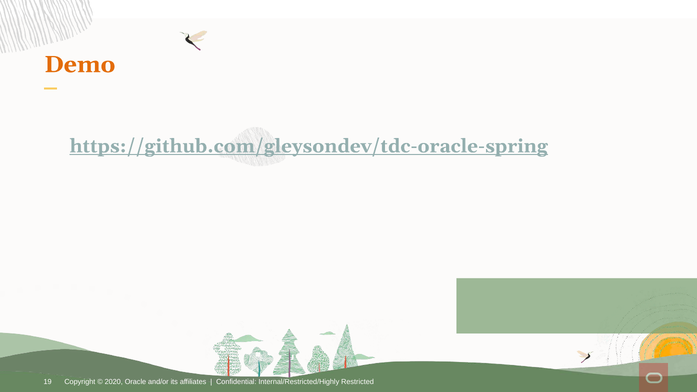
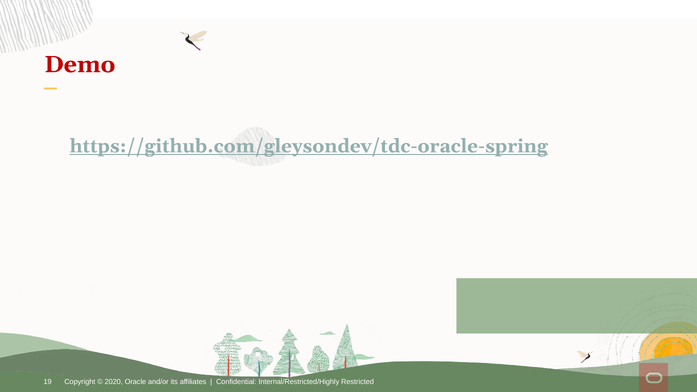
Demo colour: orange -> red
